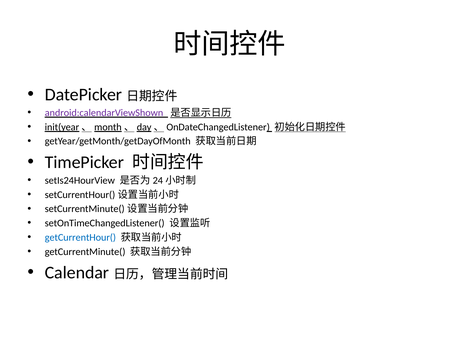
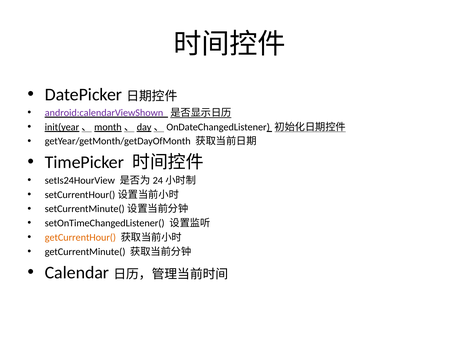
getCurrentHour( colour: blue -> orange
